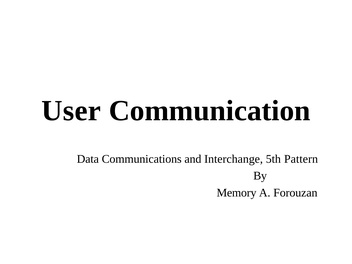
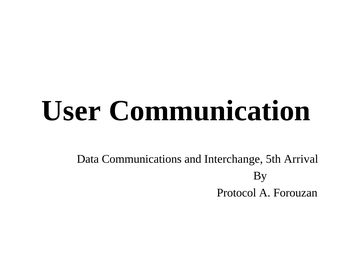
Pattern: Pattern -> Arrival
Memory: Memory -> Protocol
